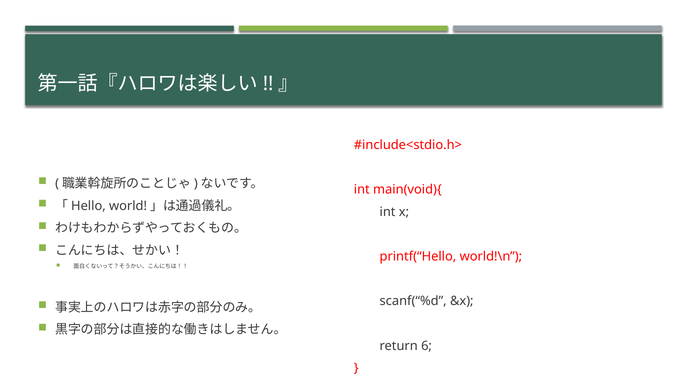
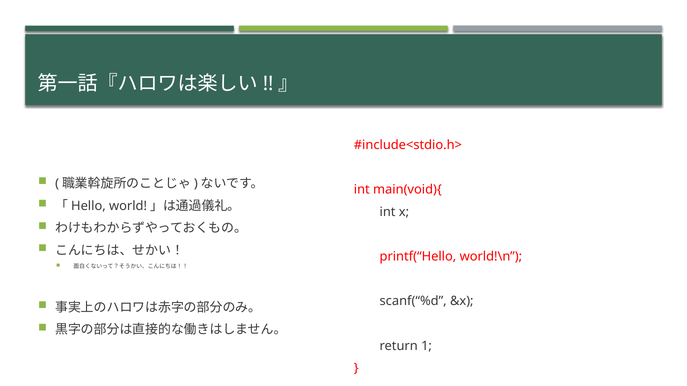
6: 6 -> 1
